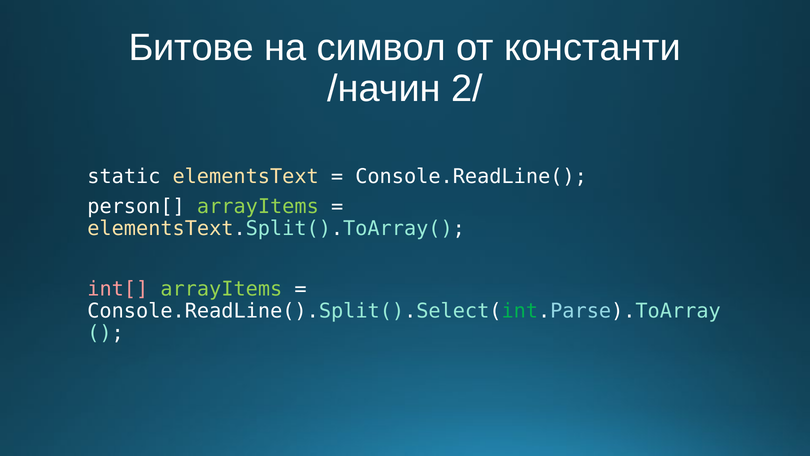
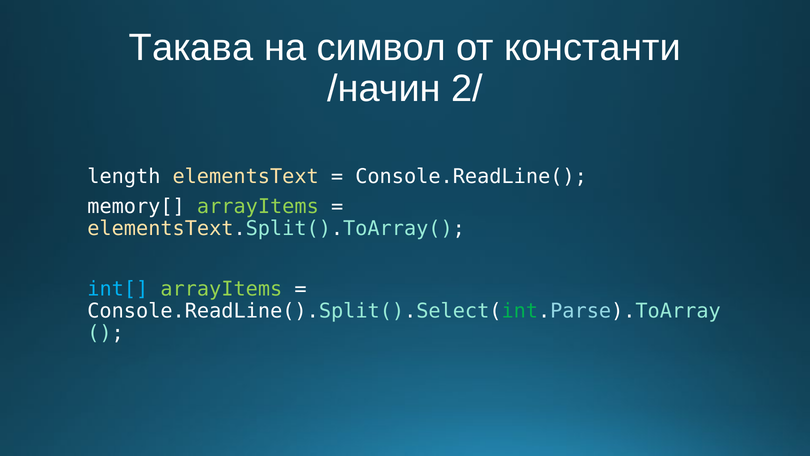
Битове: Битове -> Такава
static: static -> length
person[: person[ -> memory[
int[ colour: pink -> light blue
